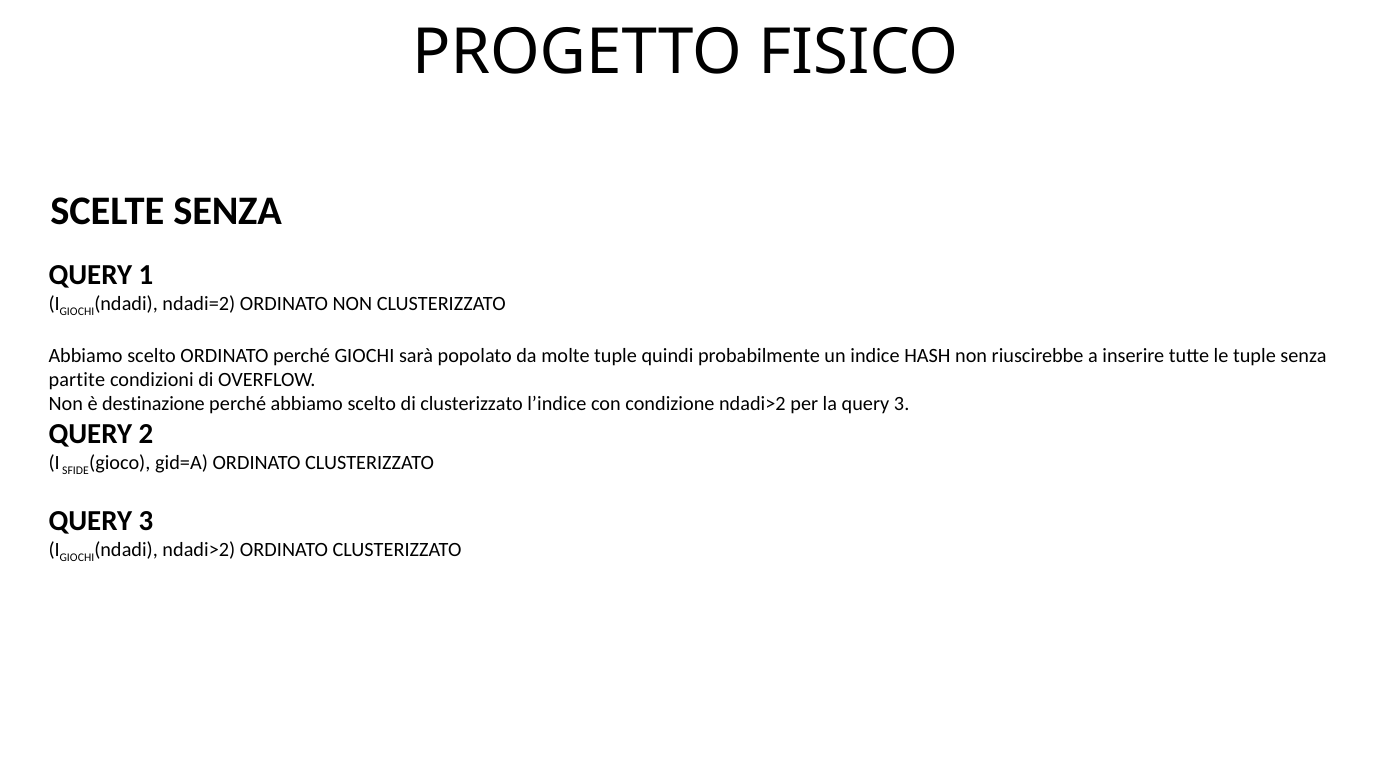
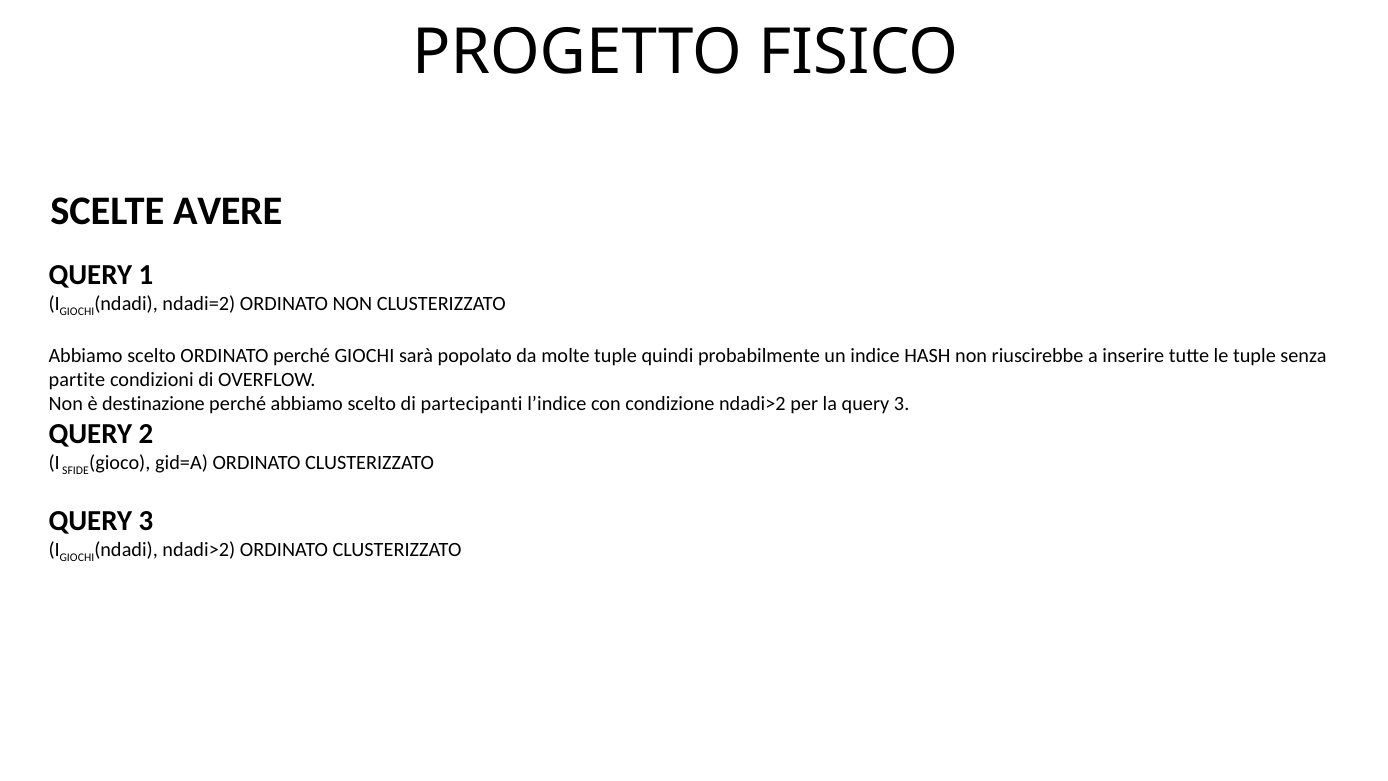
SCELTE SENZA: SENZA -> AVERE
di clusterizzato: clusterizzato -> partecipanti
